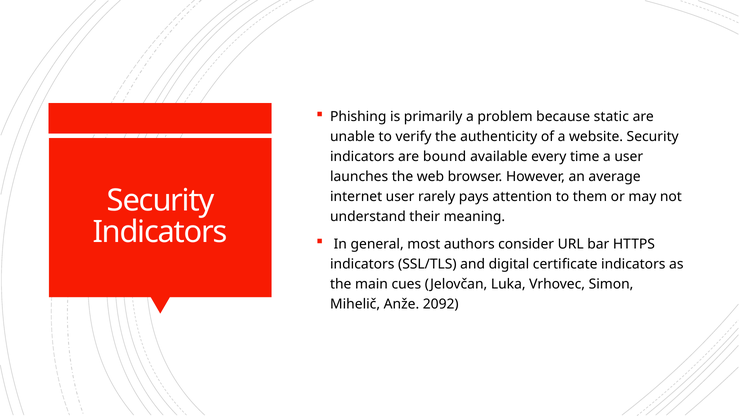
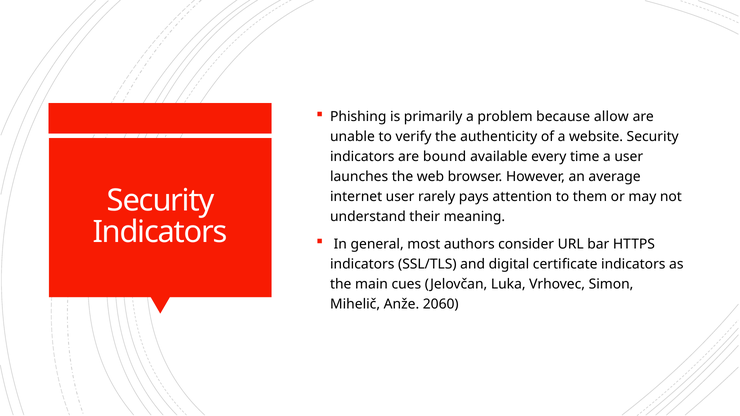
static: static -> allow
2092: 2092 -> 2060
